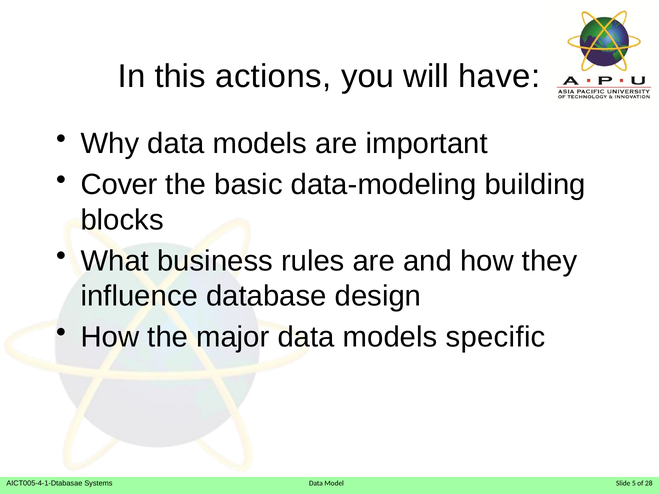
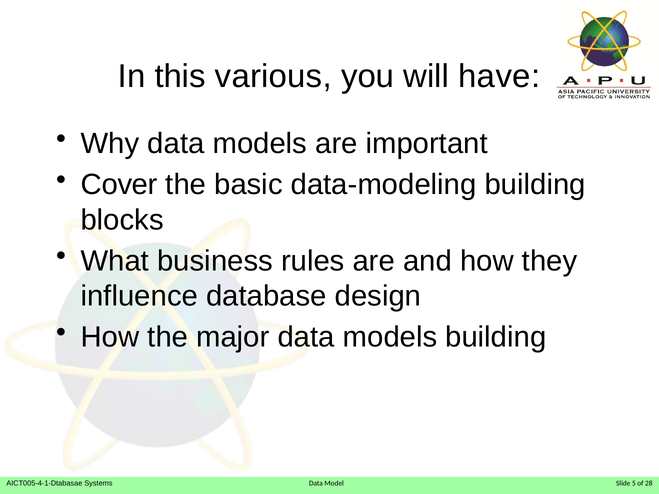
actions: actions -> various
models specific: specific -> building
